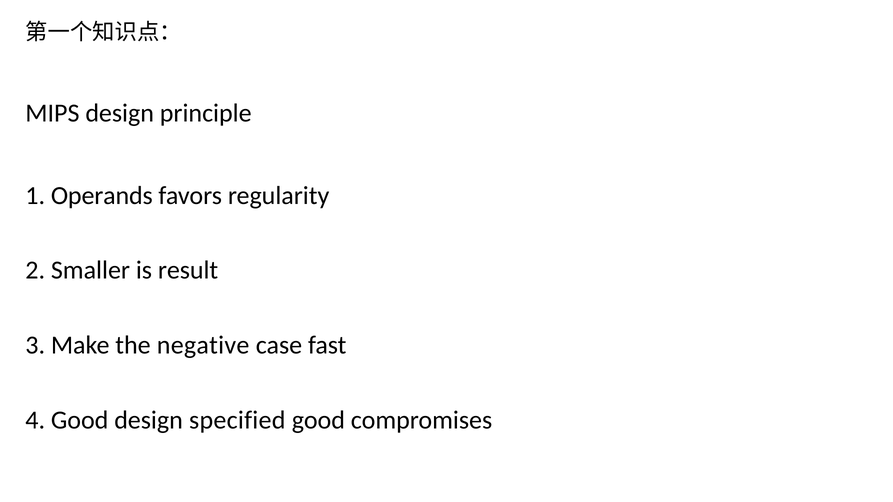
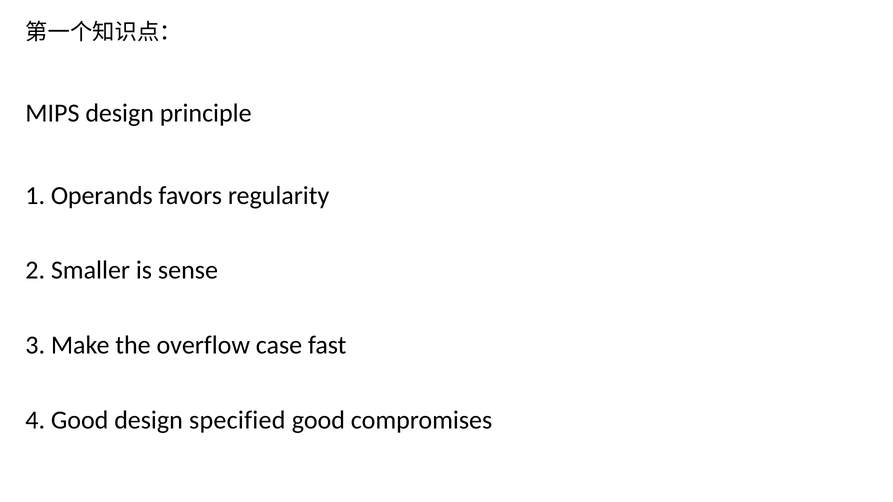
result: result -> sense
negative: negative -> overflow
